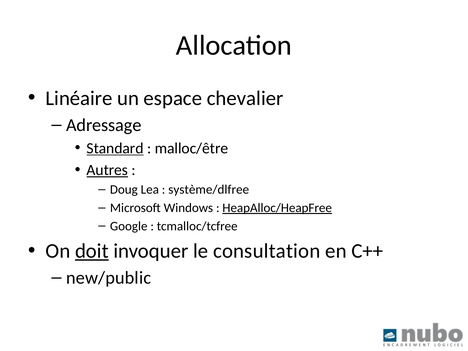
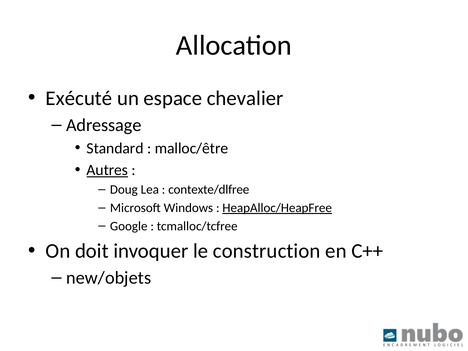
Linéaire: Linéaire -> Exécuté
Standard underline: present -> none
système/dlfree: système/dlfree -> contexte/dlfree
doit underline: present -> none
consultation: consultation -> construction
new/public: new/public -> new/objets
